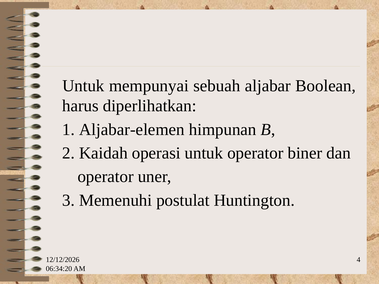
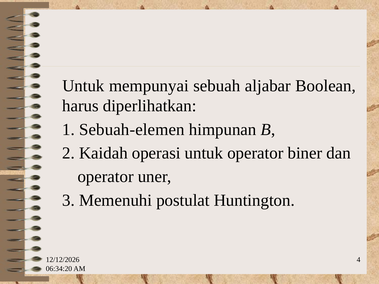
Aljabar-elemen: Aljabar-elemen -> Sebuah-elemen
